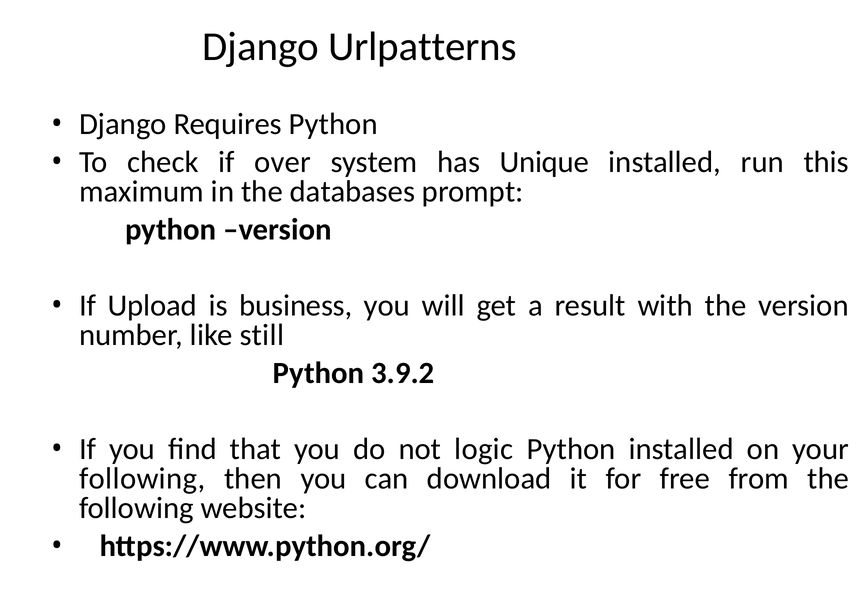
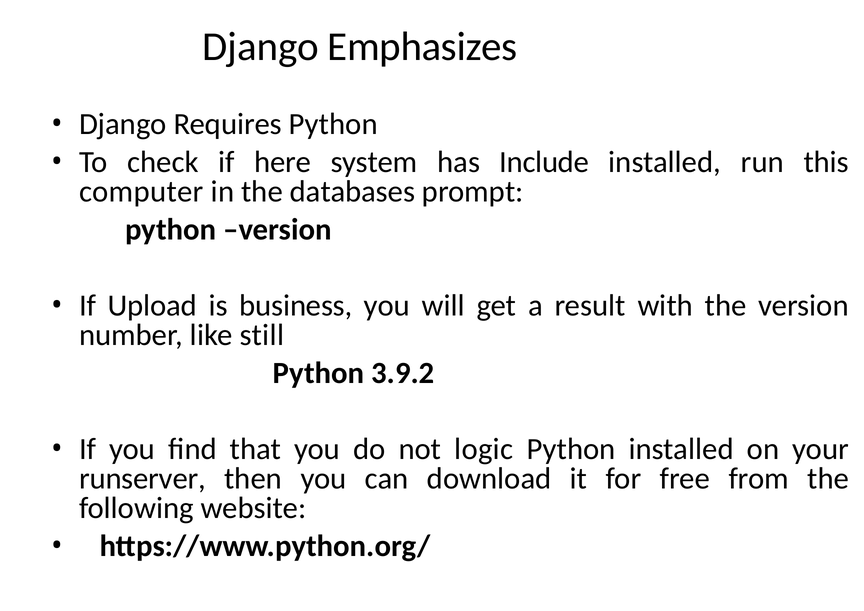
Urlpatterns: Urlpatterns -> Emphasizes
over: over -> here
Unique: Unique -> Include
maximum: maximum -> computer
following at (142, 479): following -> runserver
